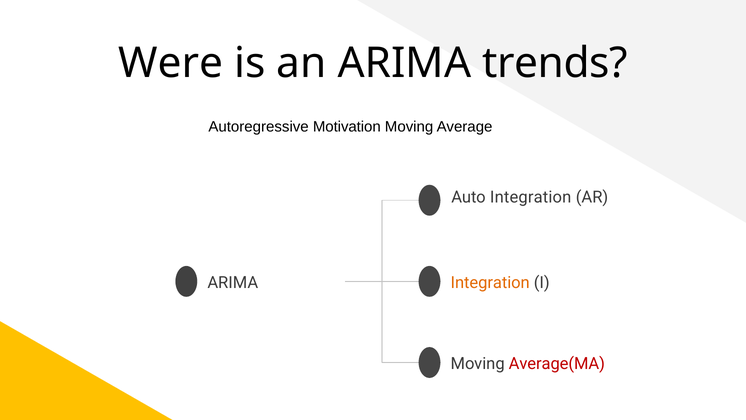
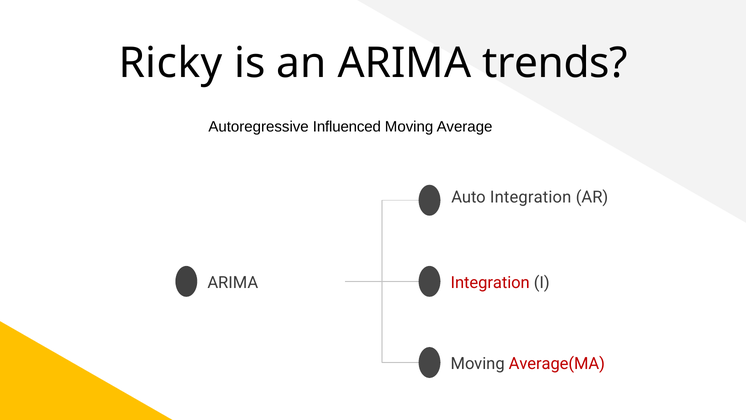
Were: Were -> Ricky
Motivation: Motivation -> Influenced
Integration at (490, 282) colour: orange -> red
